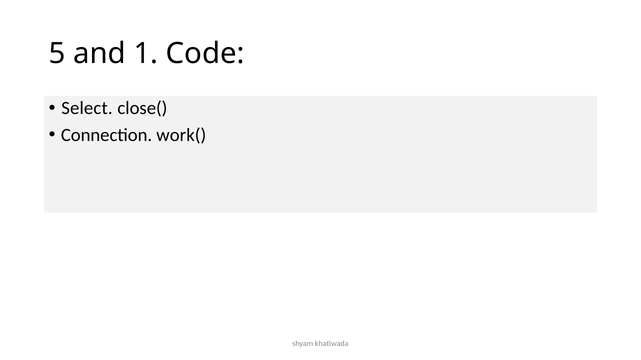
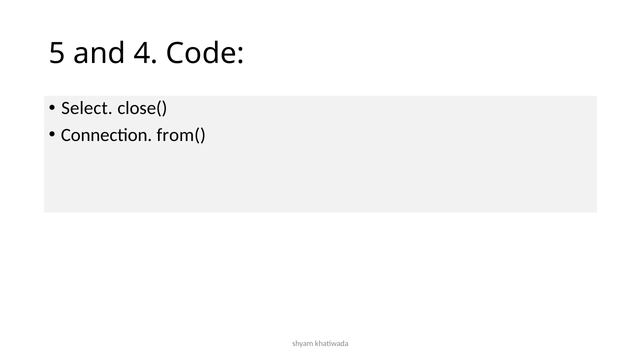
1: 1 -> 4
work(: work( -> from(
